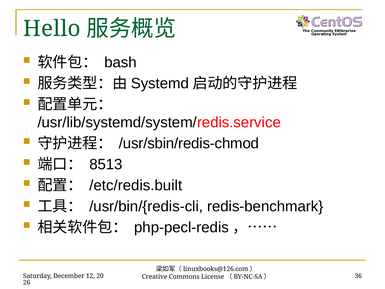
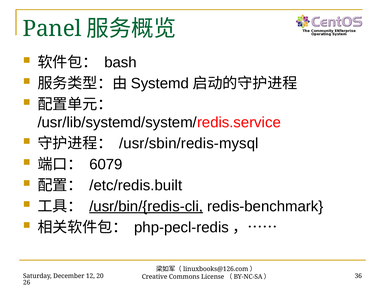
Hello: Hello -> Panel
/usr/sbin/redis-chmod: /usr/sbin/redis-chmod -> /usr/sbin/redis-mysql
8513: 8513 -> 6079
/usr/bin/{redis-cli underline: none -> present
